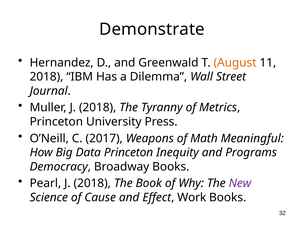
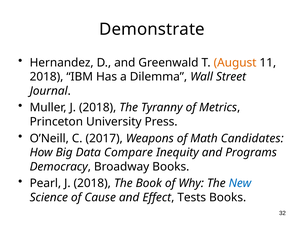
Meaningful: Meaningful -> Candidates
Data Princeton: Princeton -> Compare
New colour: purple -> blue
Work: Work -> Tests
